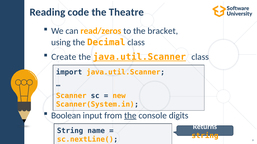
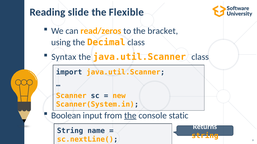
code: code -> slide
Theatre: Theatre -> Flexible
Create: Create -> Syntax
java.util.Scanner at (139, 57) underline: present -> none
digits: digits -> static
